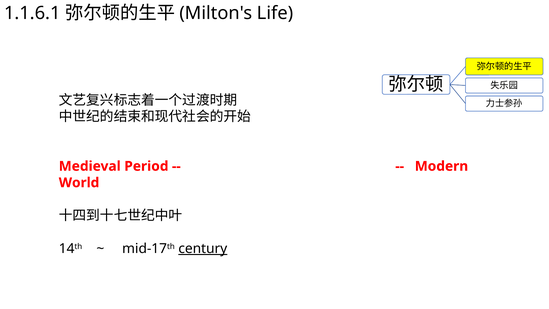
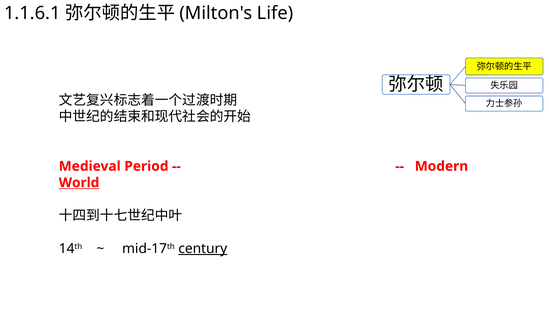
World underline: none -> present
